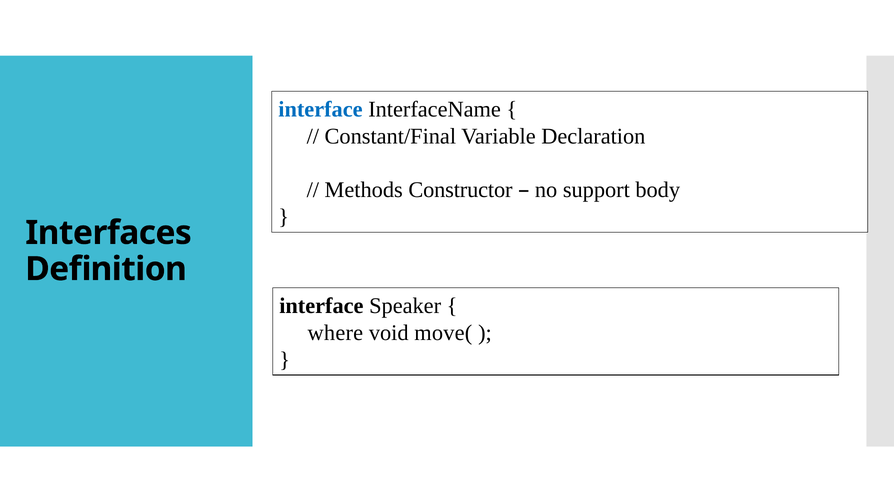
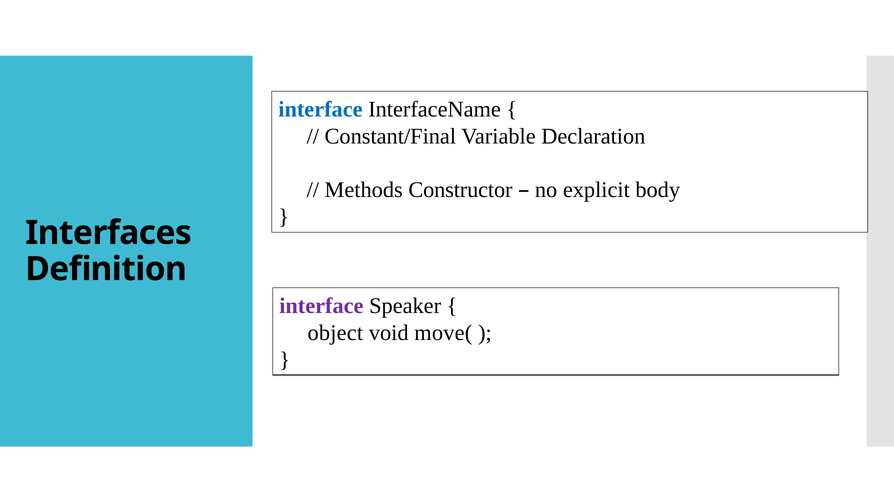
support: support -> explicit
interface at (321, 306) colour: black -> purple
where: where -> object
